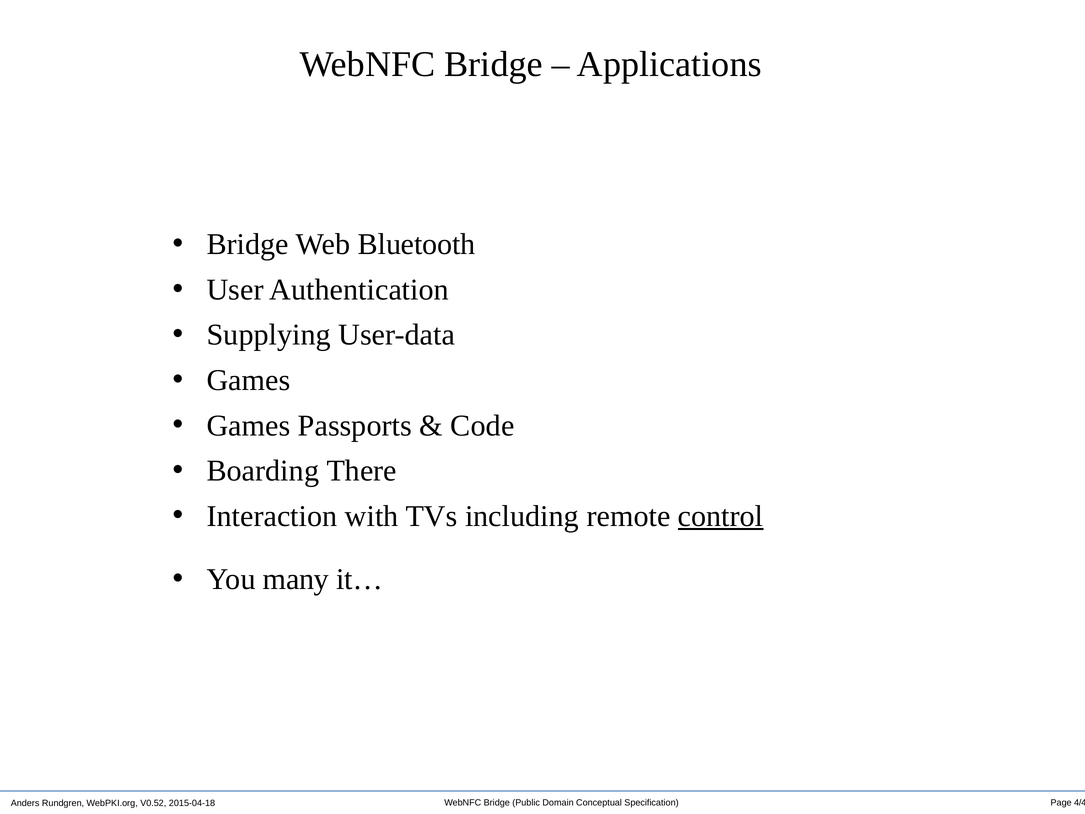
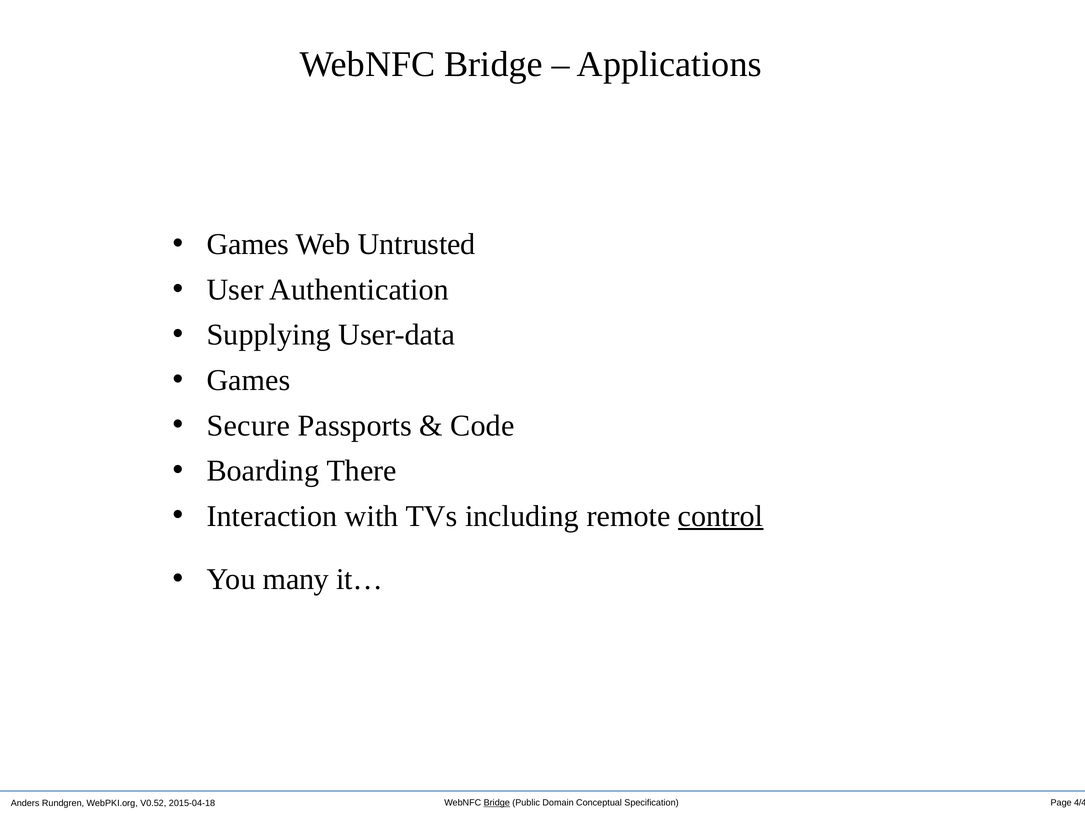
Bridge at (248, 244): Bridge -> Games
Bluetooth: Bluetooth -> Untrusted
Games at (249, 425): Games -> Secure
Bridge at (497, 803) underline: none -> present
